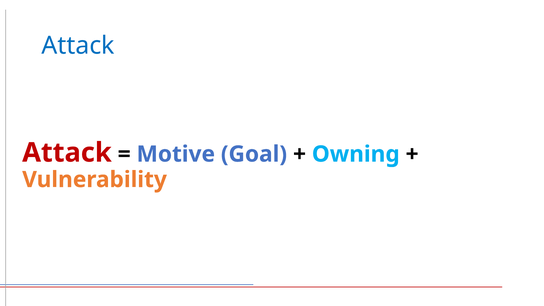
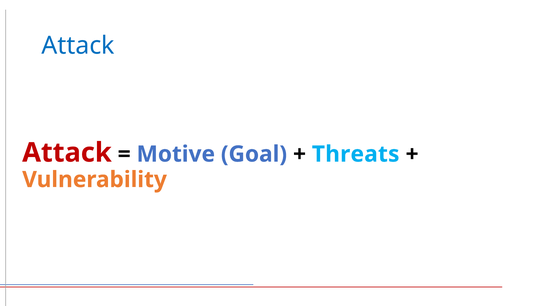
Owning: Owning -> Threats
